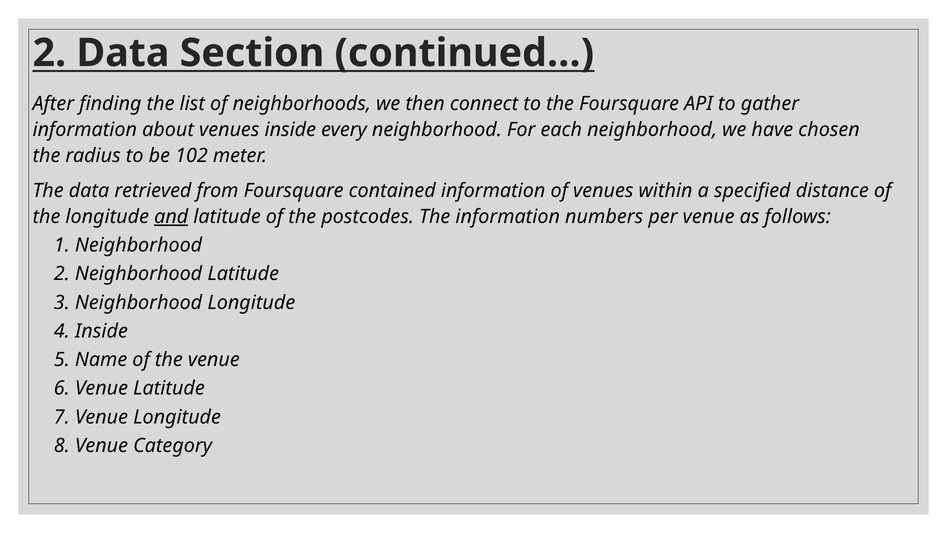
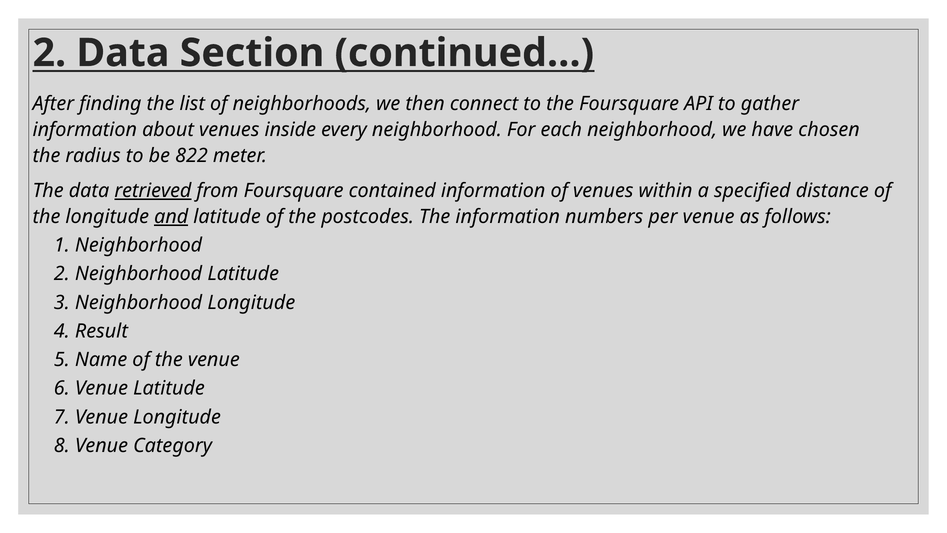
102: 102 -> 822
retrieved underline: none -> present
4 Inside: Inside -> Result
